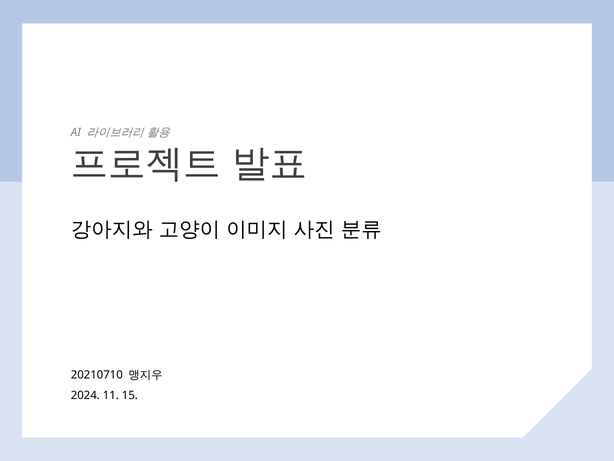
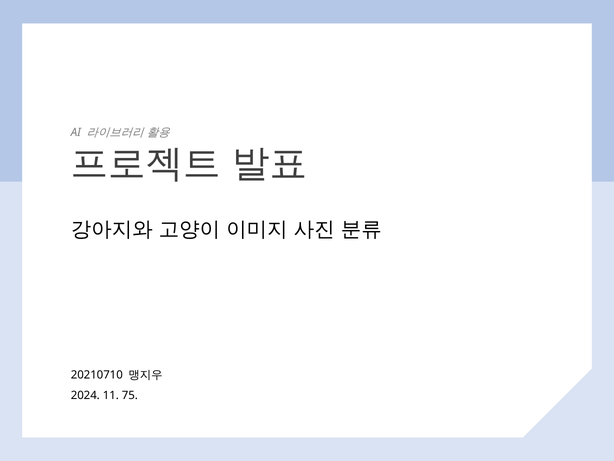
15: 15 -> 75
